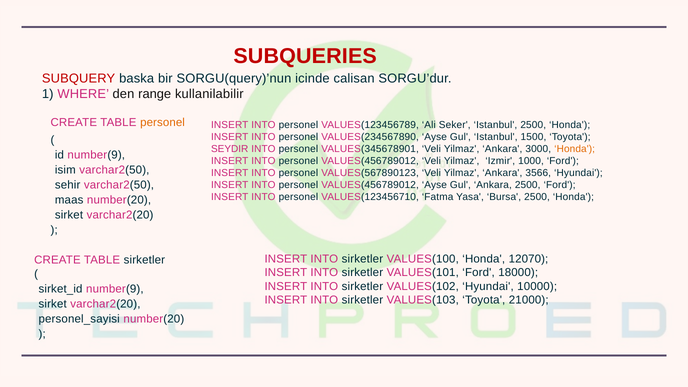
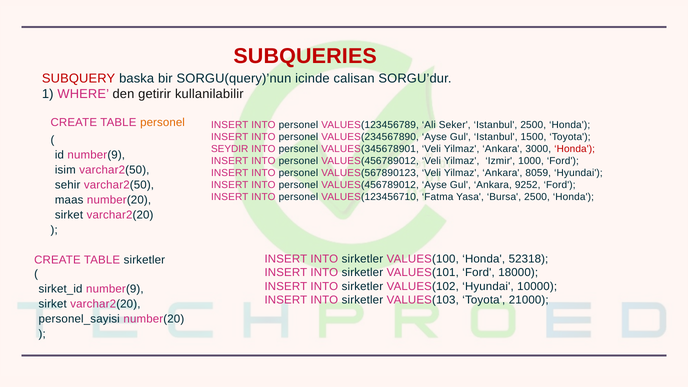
range: range -> getirir
Honda at (575, 149) colour: orange -> red
3566: 3566 -> 8059
Ankara 2500: 2500 -> 9252
12070: 12070 -> 52318
